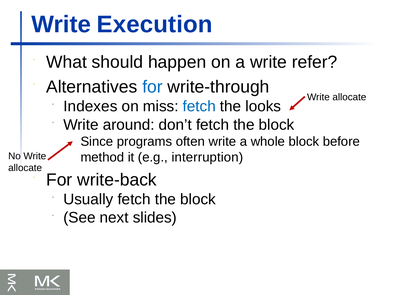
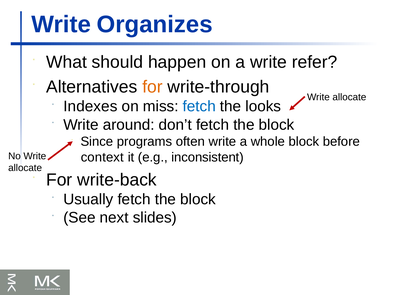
Execution: Execution -> Organizes
for at (152, 87) colour: blue -> orange
method: method -> context
interruption: interruption -> inconsistent
